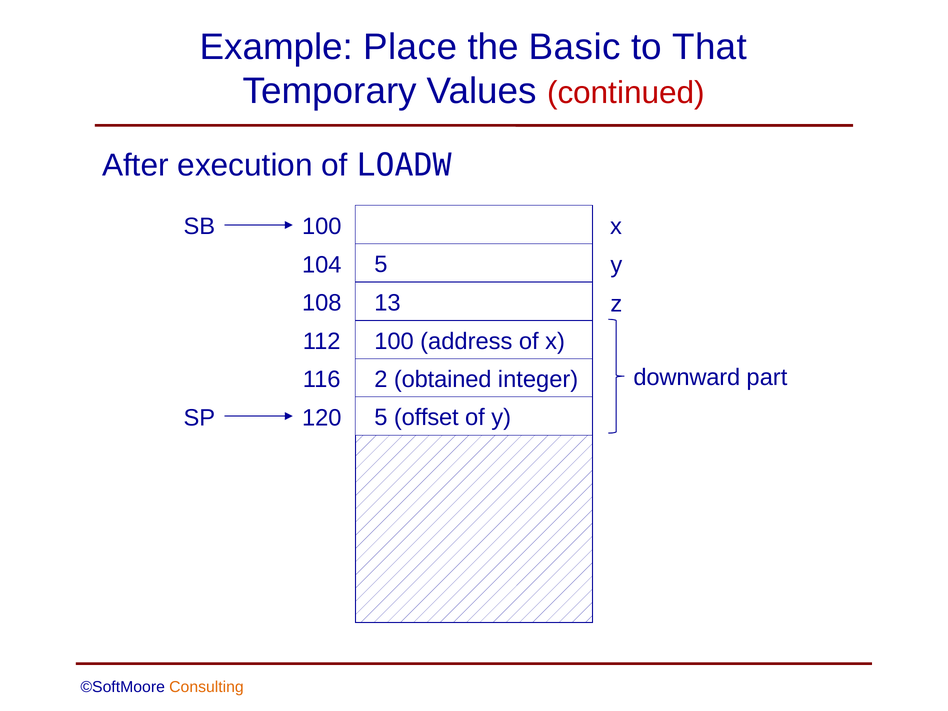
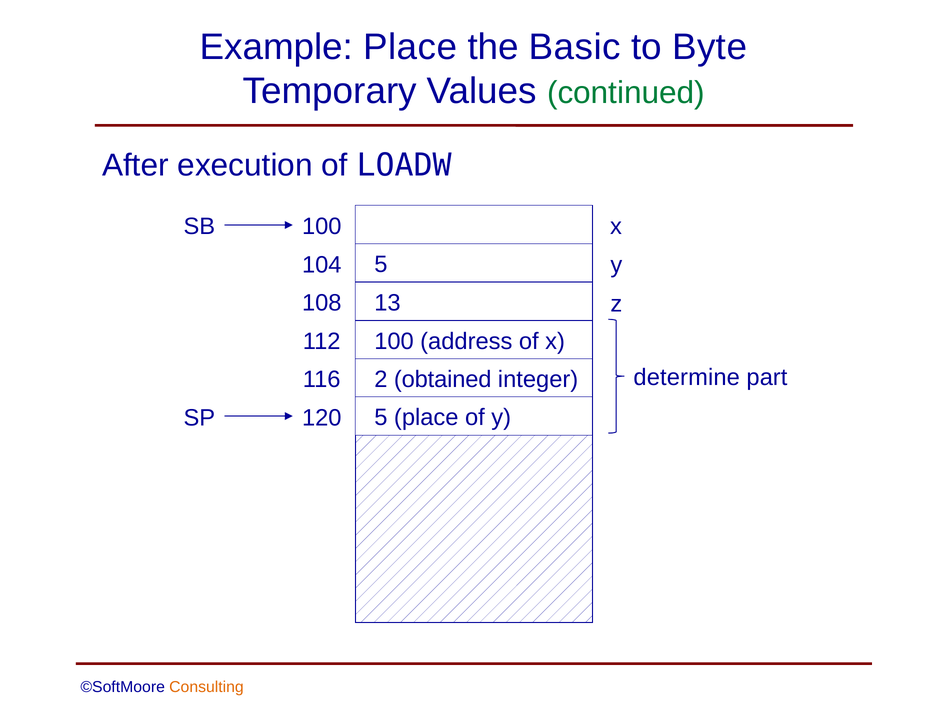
That: That -> Byte
continued colour: red -> green
downward: downward -> determine
5 offset: offset -> place
